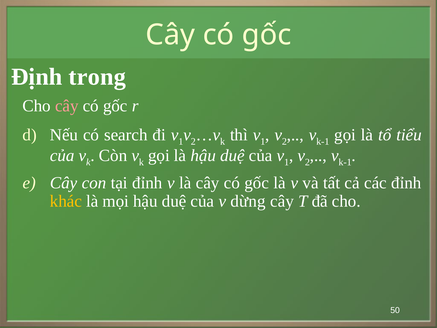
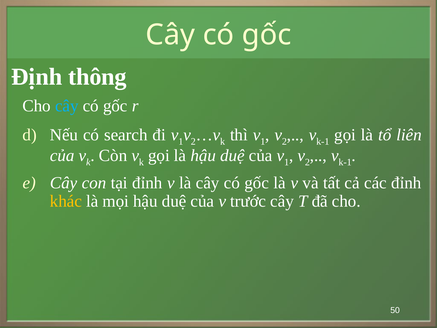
trong: trong -> thông
cây at (67, 106) colour: pink -> light blue
tiểu: tiểu -> liên
dừng: dừng -> trước
